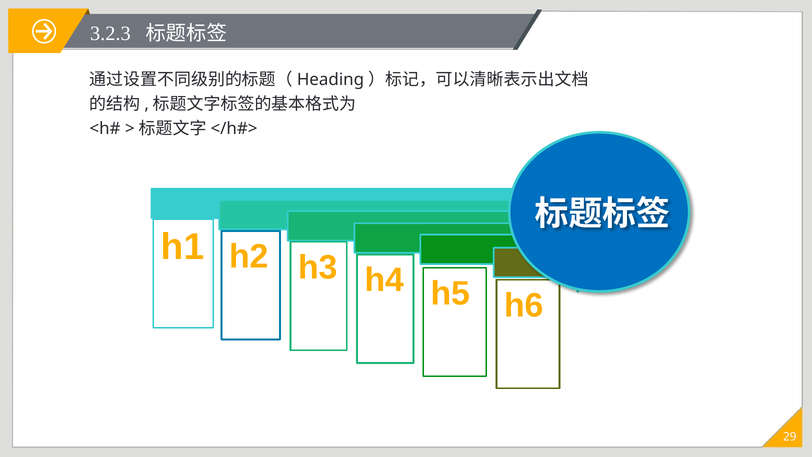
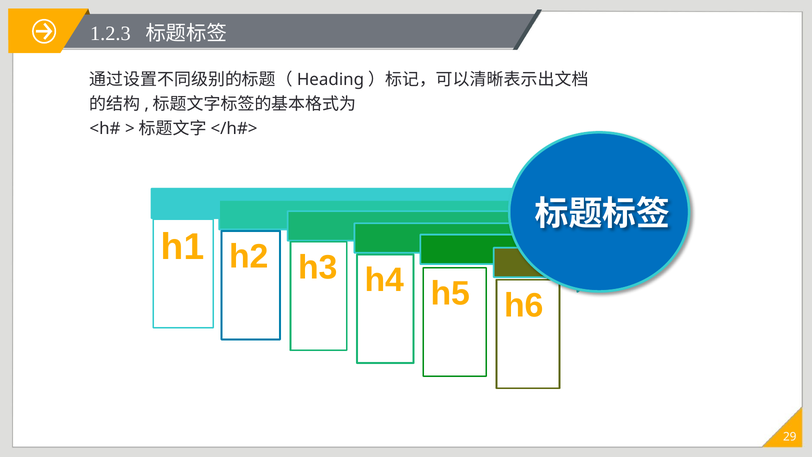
3.2.3: 3.2.3 -> 1.2.3
